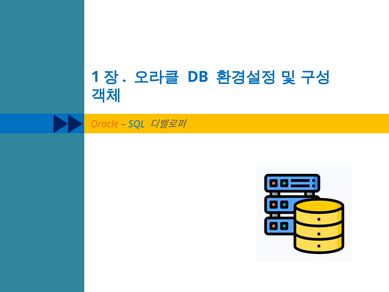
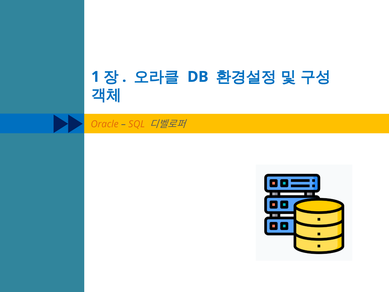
SQL colour: blue -> orange
